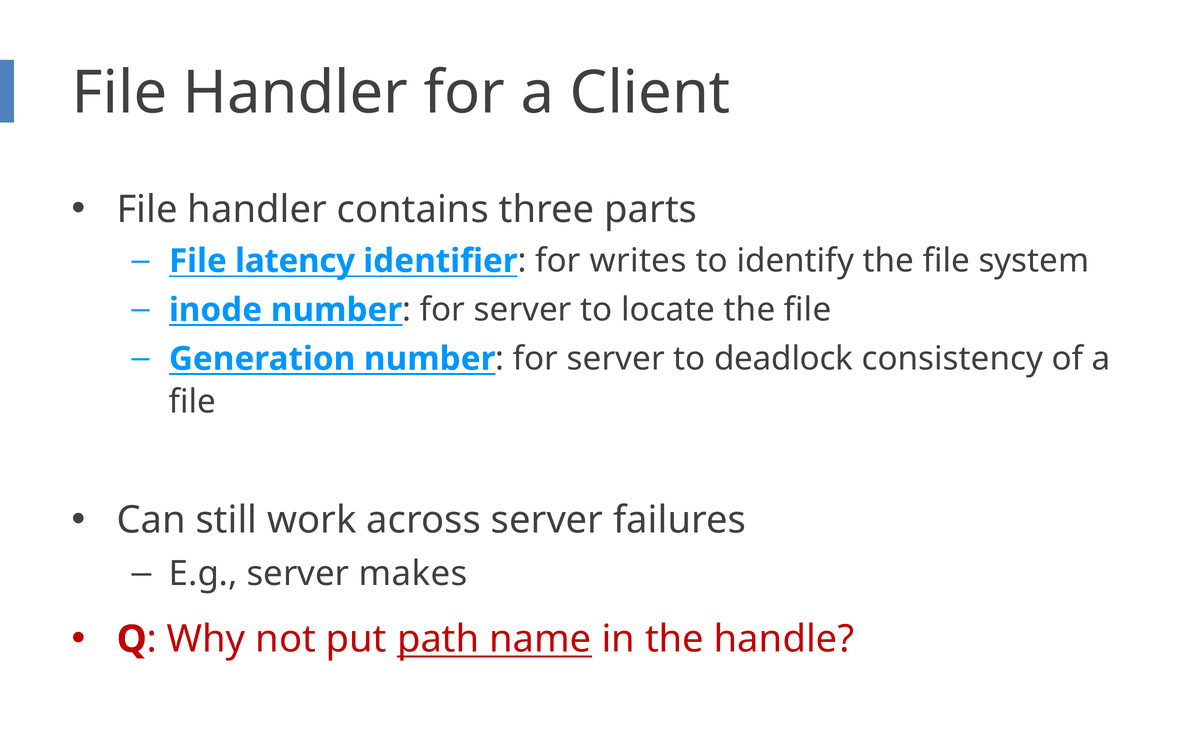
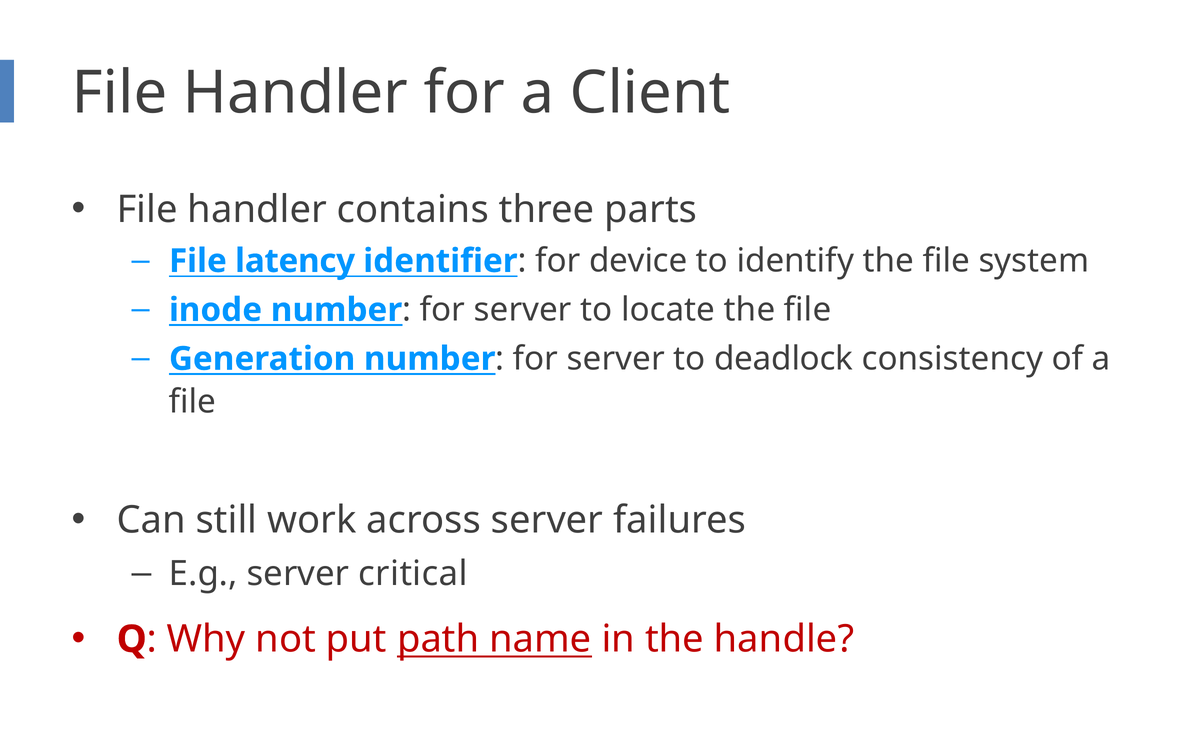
writes: writes -> device
makes: makes -> critical
